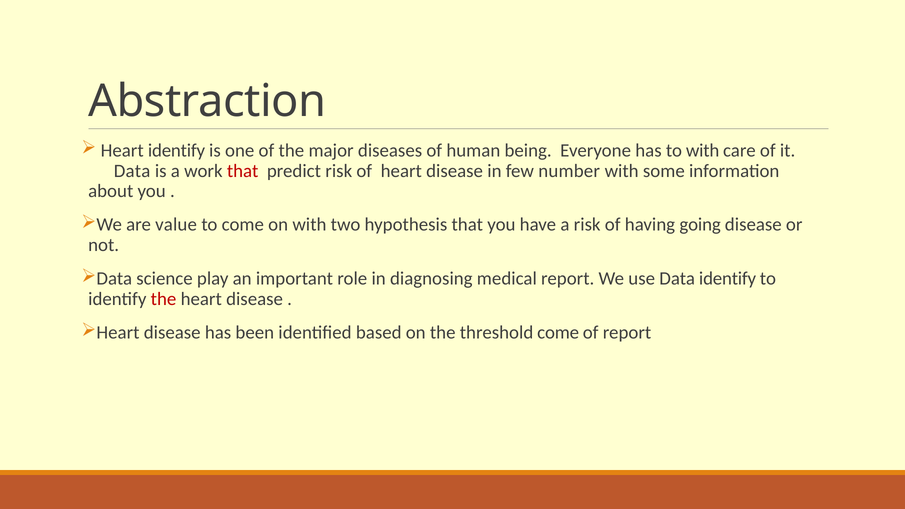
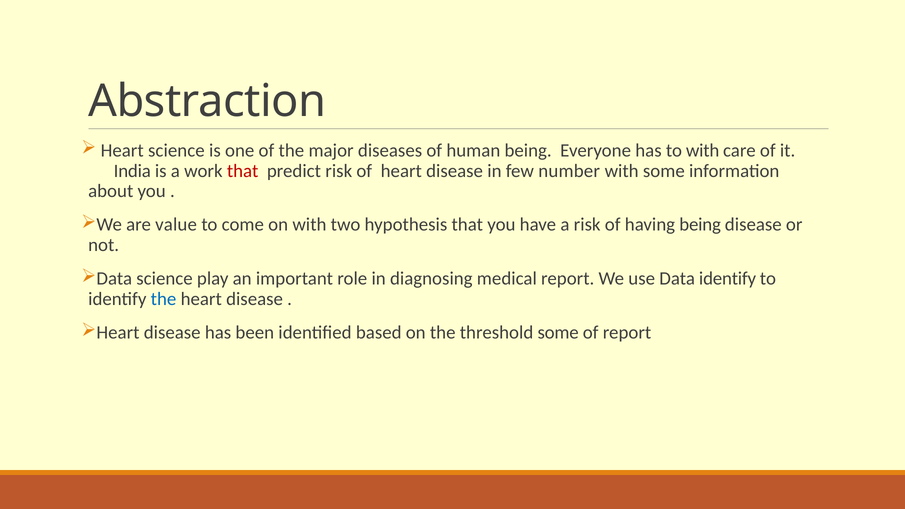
Heart identify: identify -> science
Data at (132, 171): Data -> India
having going: going -> being
the at (164, 299) colour: red -> blue
threshold come: come -> some
